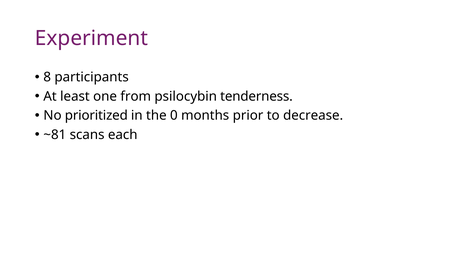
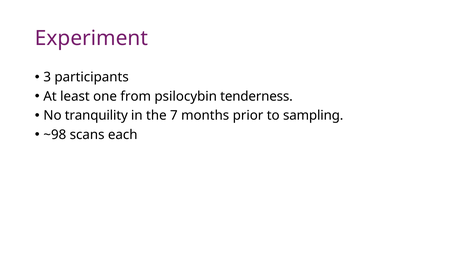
8: 8 -> 3
prioritized: prioritized -> tranquility
0: 0 -> 7
decrease: decrease -> sampling
~81: ~81 -> ~98
